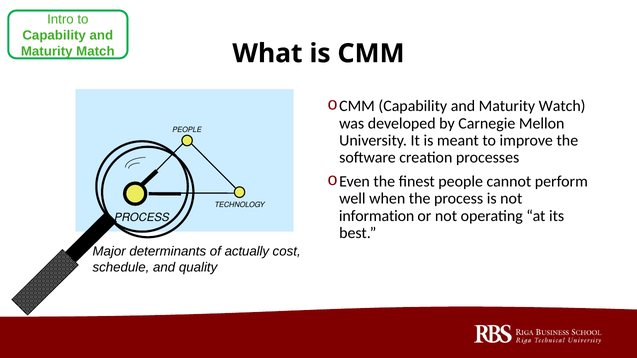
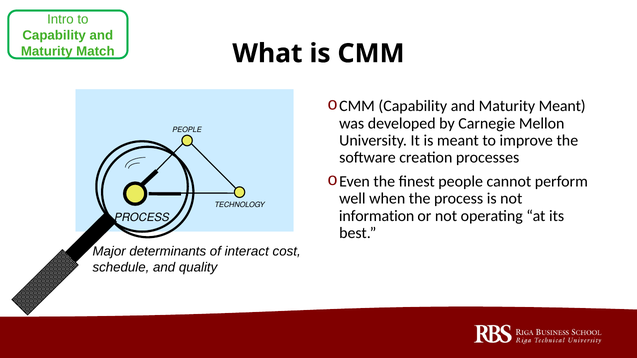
Maturity Watch: Watch -> Meant
actually: actually -> interact
